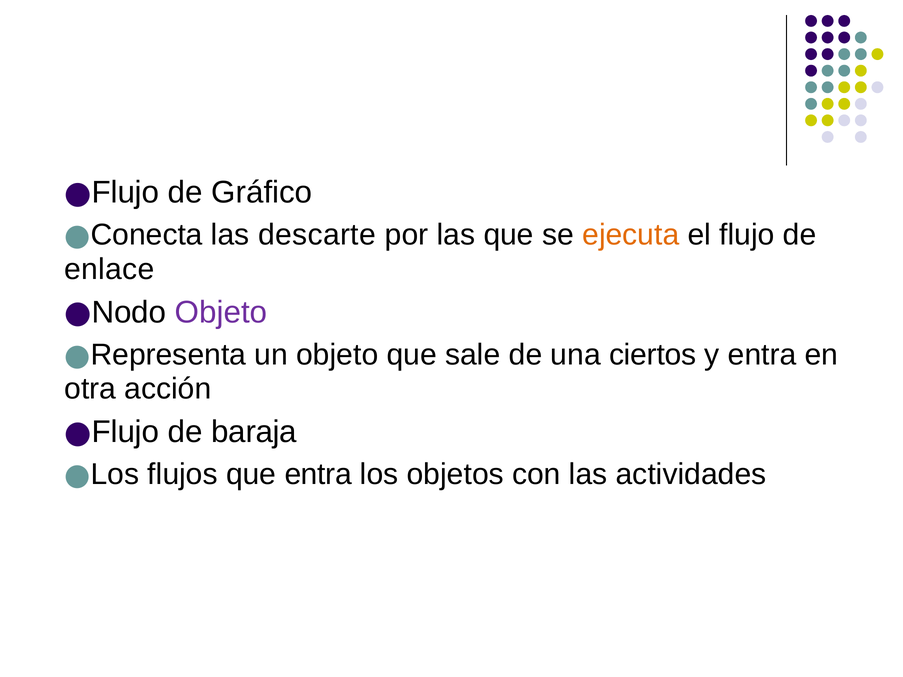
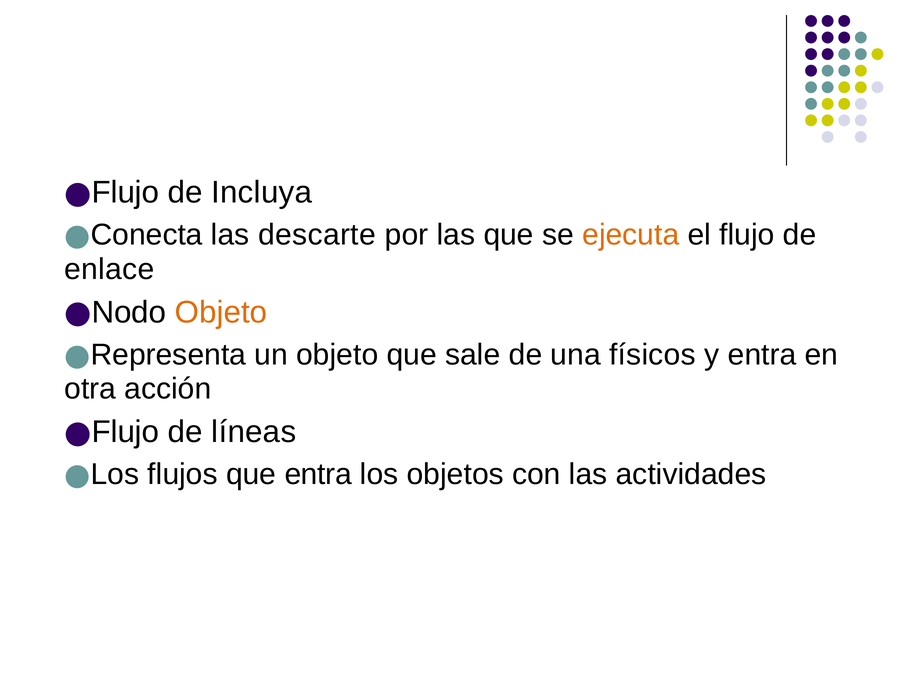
Gráfico: Gráfico -> Incluya
Objeto at (221, 312) colour: purple -> orange
ciertos: ciertos -> físicos
baraja: baraja -> líneas
